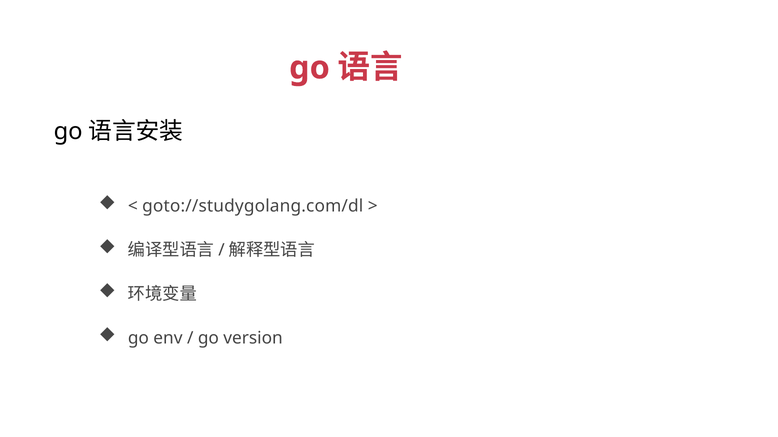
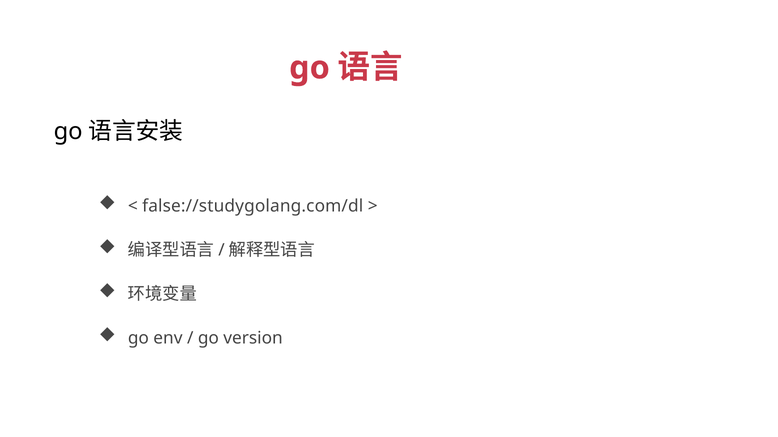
goto://studygolang.com/dl: goto://studygolang.com/dl -> false://studygolang.com/dl
